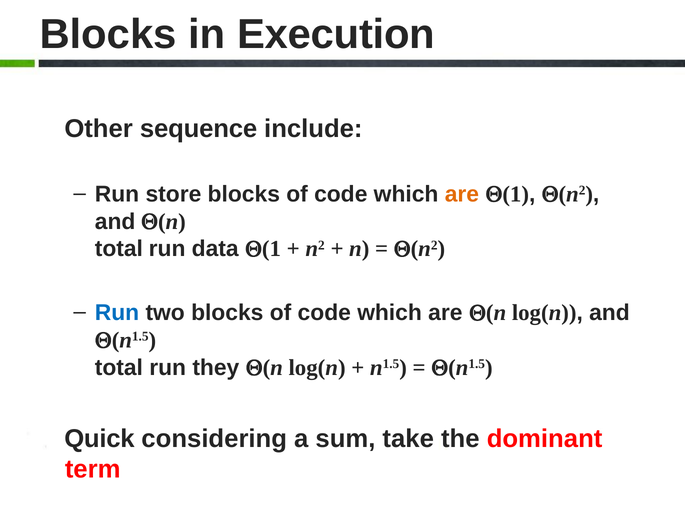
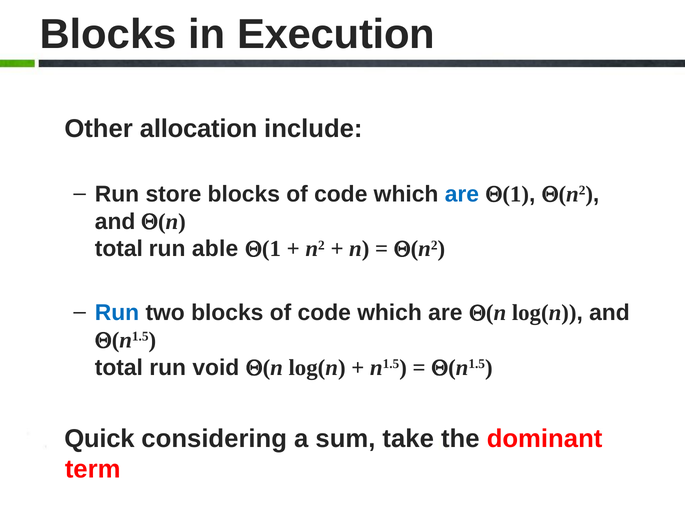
sequence: sequence -> allocation
are at (462, 194) colour: orange -> blue
data: data -> able
they: they -> void
